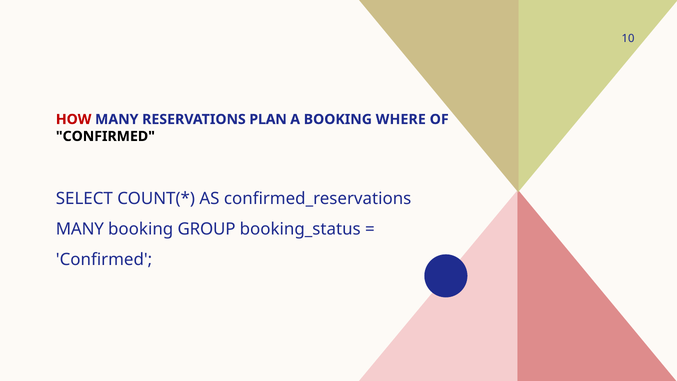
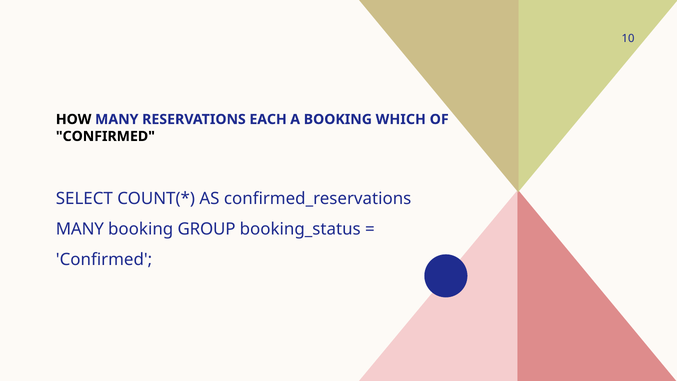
HOW colour: red -> black
PLAN: PLAN -> EACH
WHERE: WHERE -> WHICH
